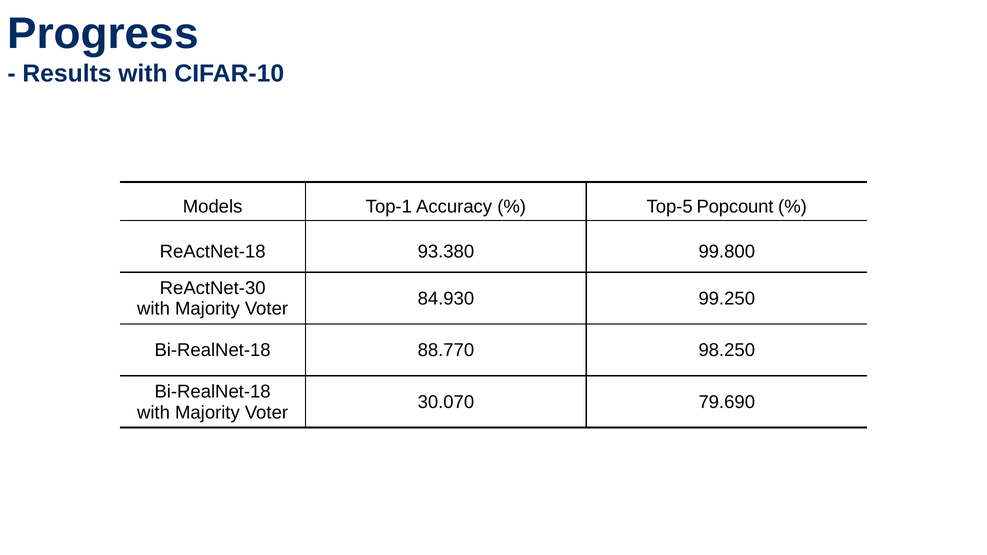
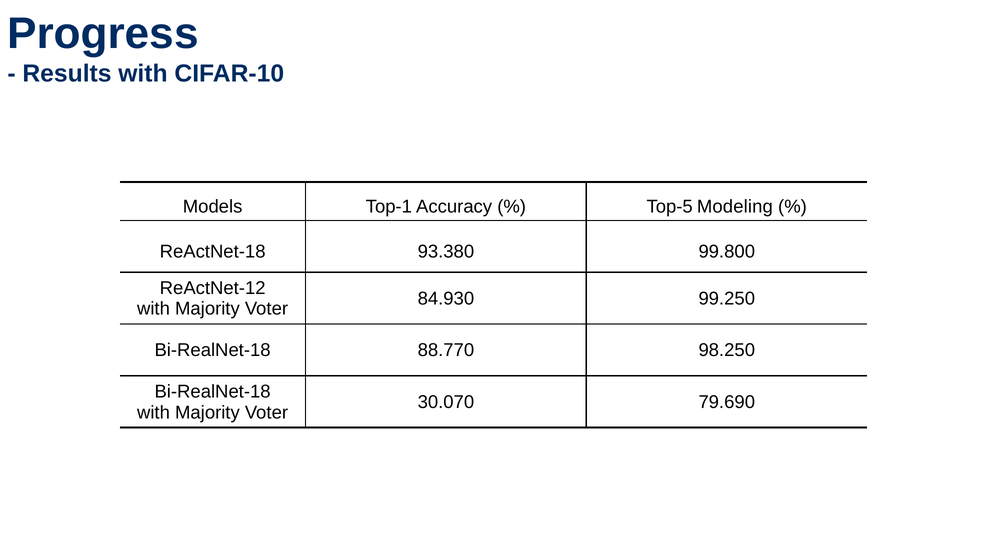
Popcount: Popcount -> Modeling
ReActNet-30: ReActNet-30 -> ReActNet-12
